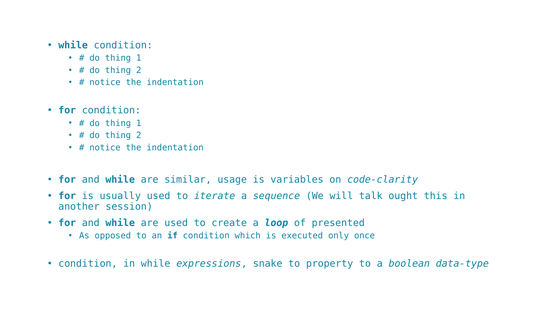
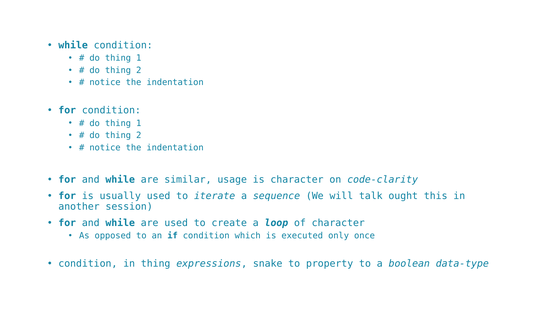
is variables: variables -> character
of presented: presented -> character
in while: while -> thing
